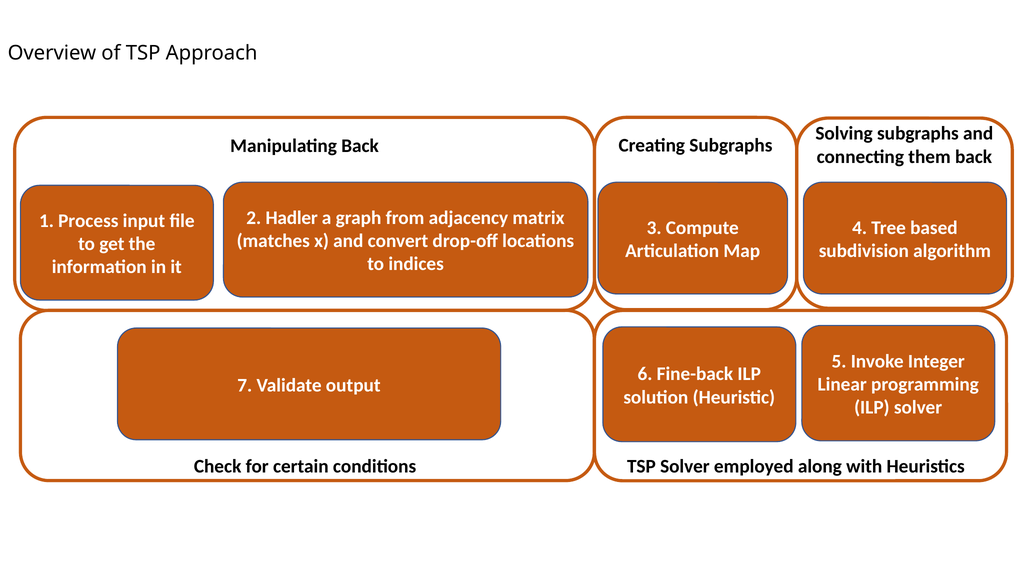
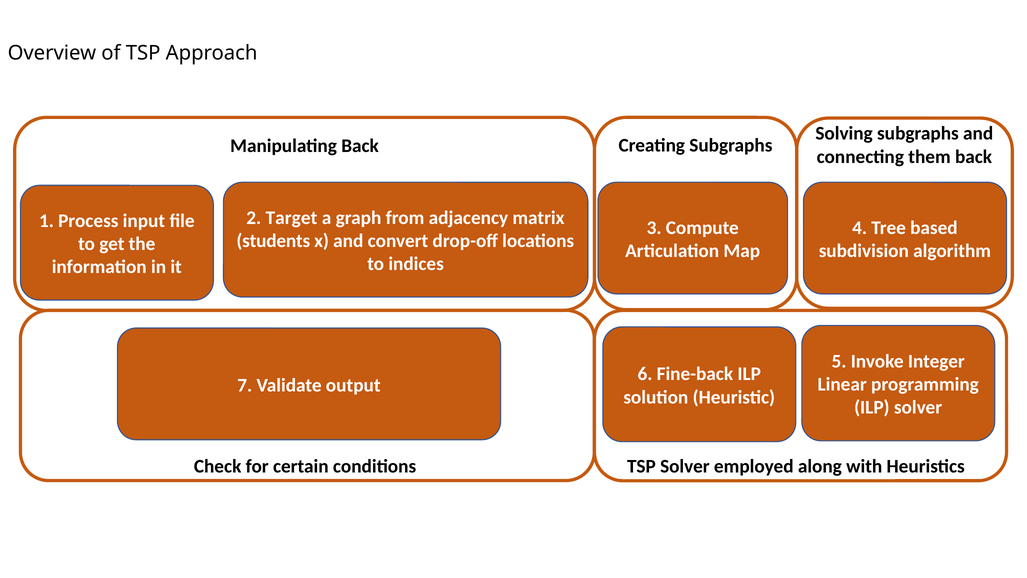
Hadler: Hadler -> Target
matches: matches -> students
